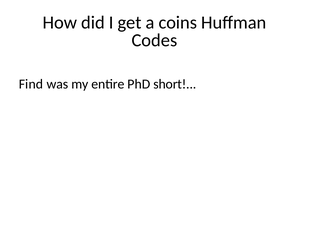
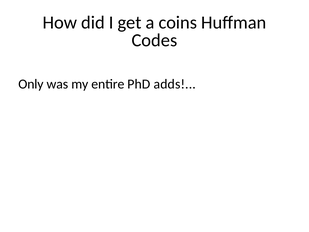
Find: Find -> Only
short: short -> adds
